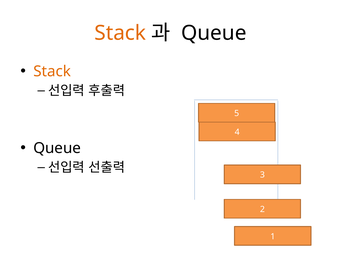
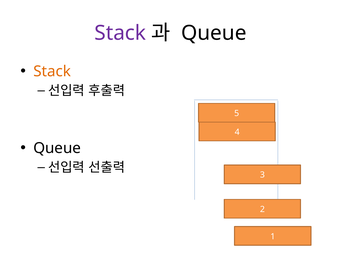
Stack at (120, 33) colour: orange -> purple
